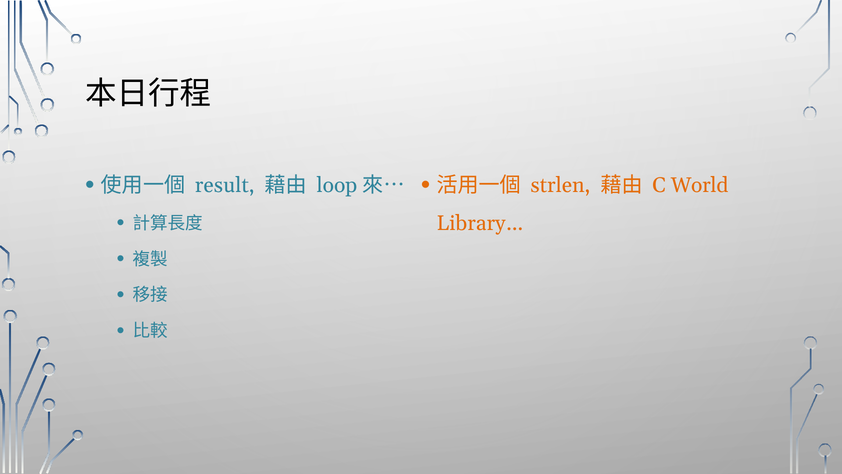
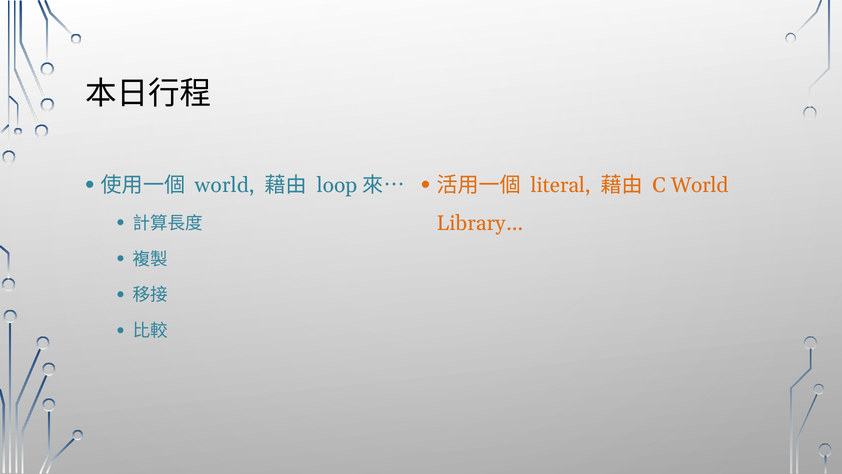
result at (225, 185): result -> world
strlen: strlen -> literal
